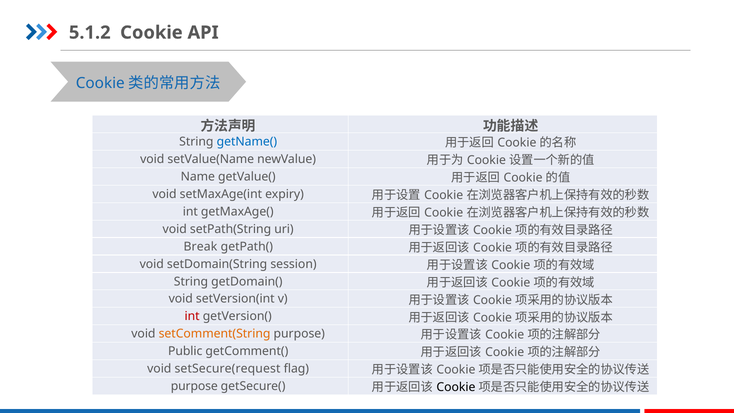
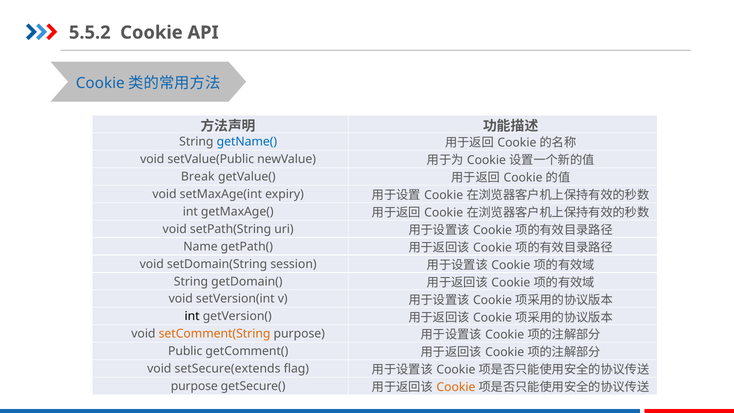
5.1.2: 5.1.2 -> 5.5.2
setValue(Name: setValue(Name -> setValue(Public
Name: Name -> Break
Break: Break -> Name
int at (192, 316) colour: red -> black
setSecure(request: setSecure(request -> setSecure(extends
Cookie at (456, 387) colour: black -> orange
